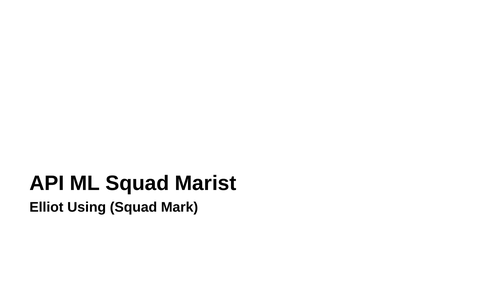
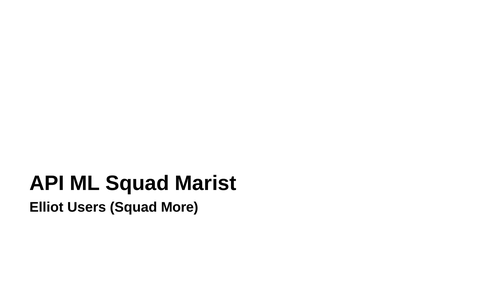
Using: Using -> Users
Mark: Mark -> More
